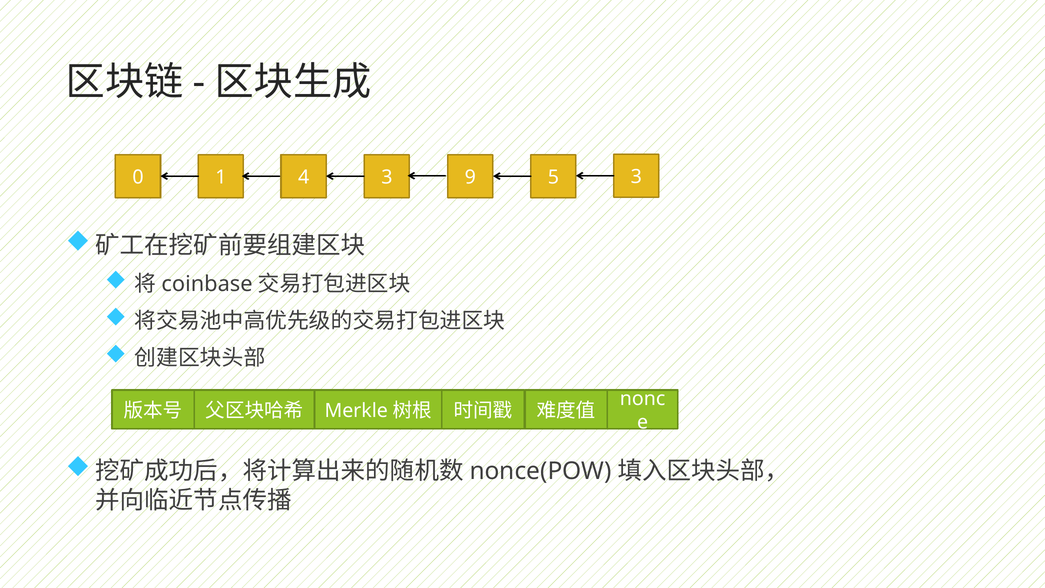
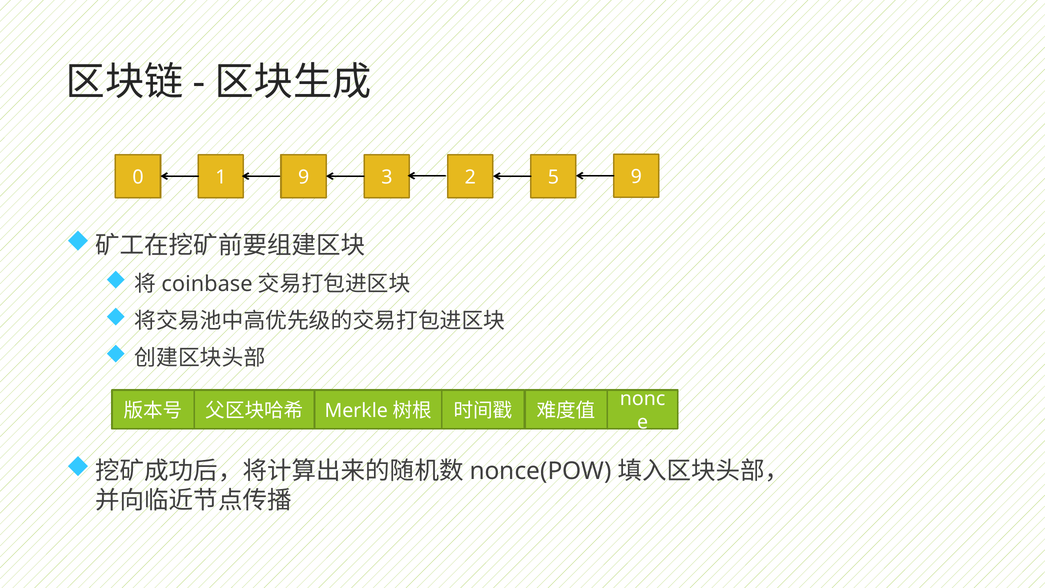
1 4: 4 -> 9
9: 9 -> 2
5 3: 3 -> 9
